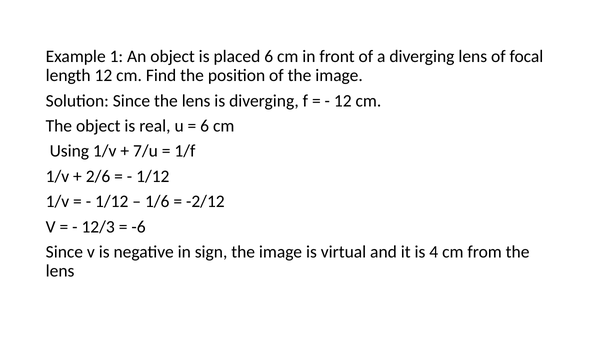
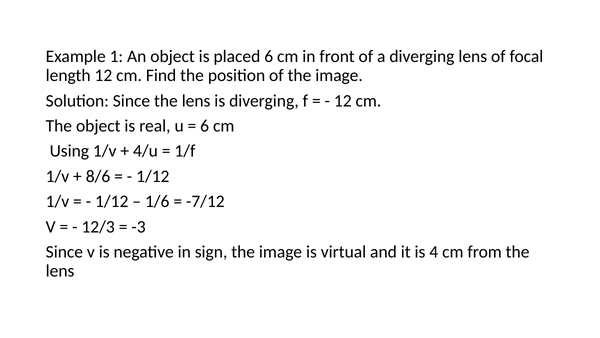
7/u: 7/u -> 4/u
2/6: 2/6 -> 8/6
-2/12: -2/12 -> -7/12
-6: -6 -> -3
